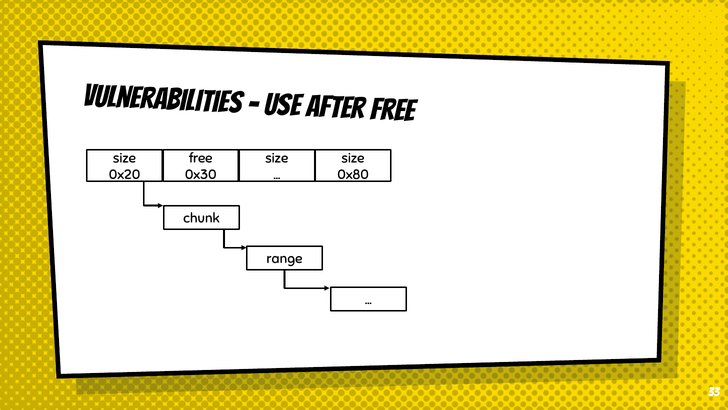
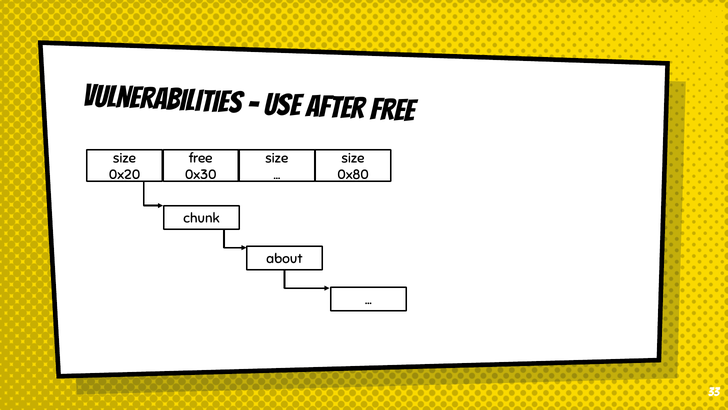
range: range -> about
